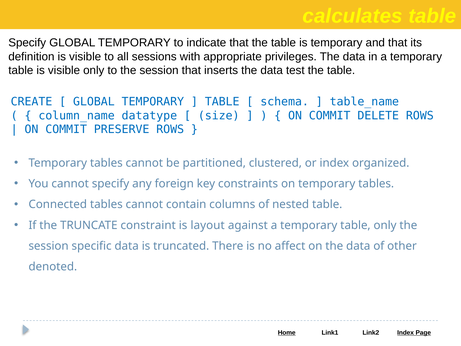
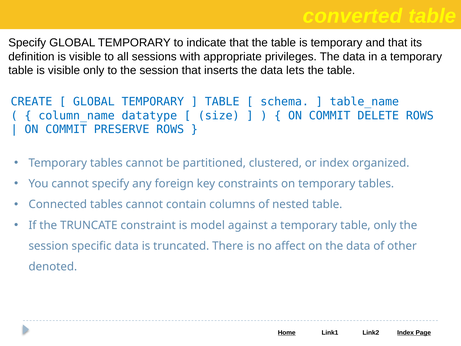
calculates: calculates -> converted
test: test -> lets
layout: layout -> model
